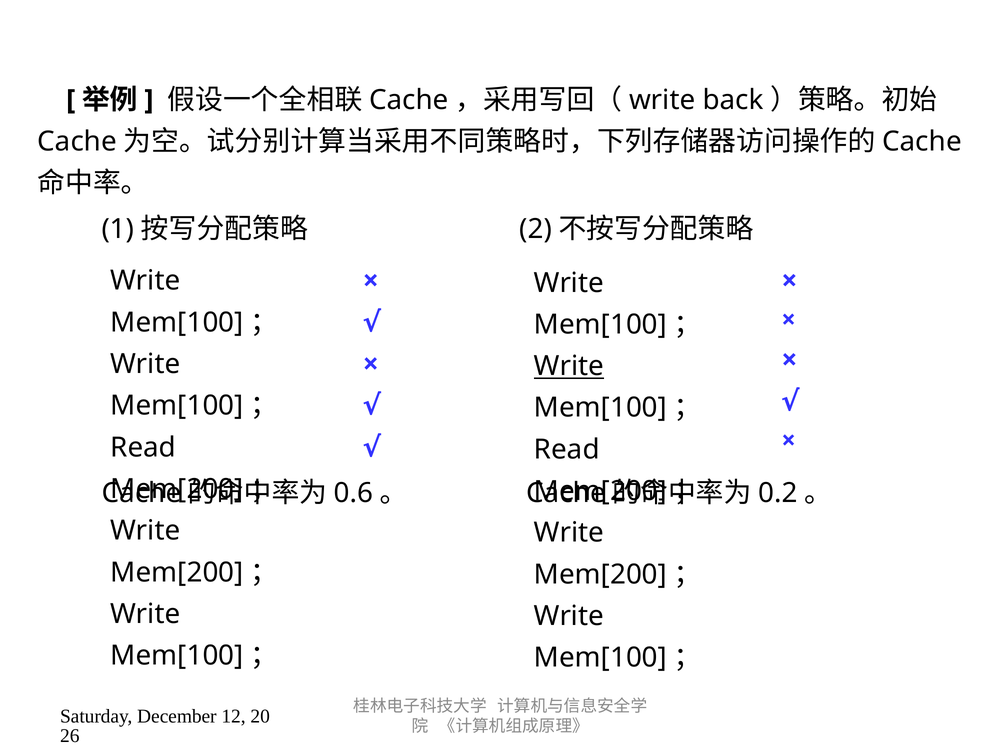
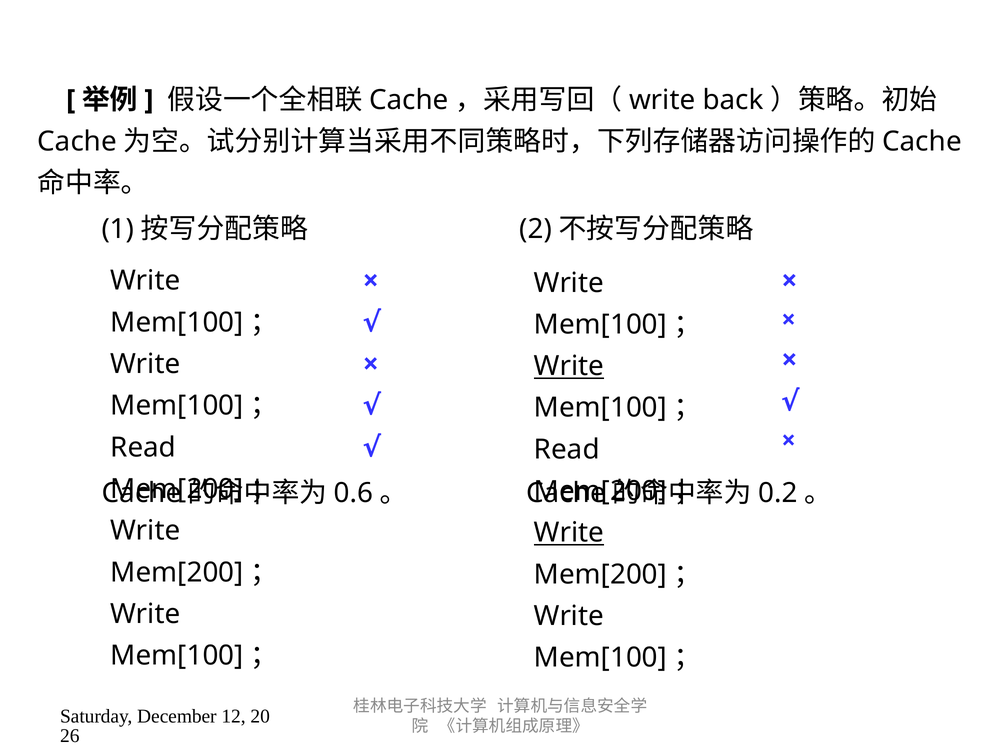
Write at (569, 533) underline: none -> present
